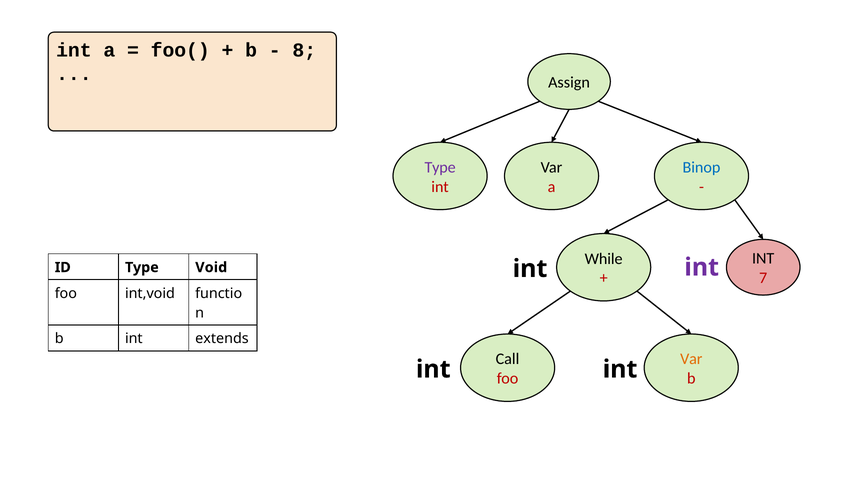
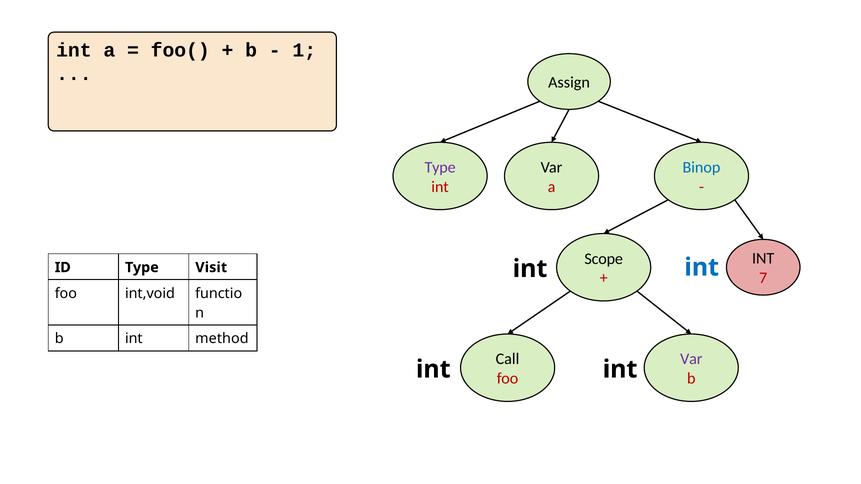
8: 8 -> 1
While: While -> Scope
int at (702, 267) colour: purple -> blue
Void: Void -> Visit
extends: extends -> method
Var at (691, 359) colour: orange -> purple
